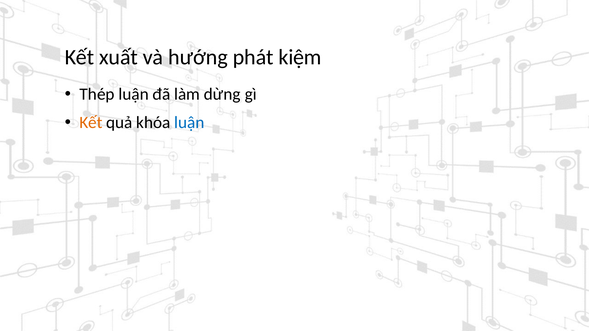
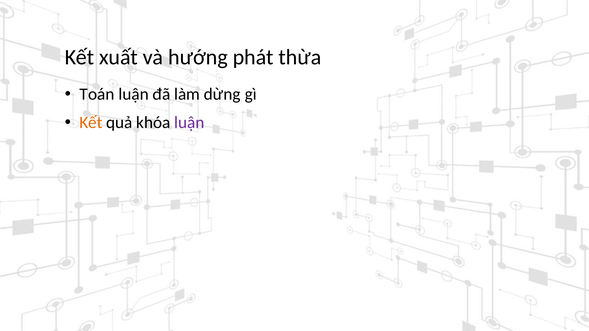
kiệm: kiệm -> thừa
Thép: Thép -> Toán
luận at (189, 123) colour: blue -> purple
